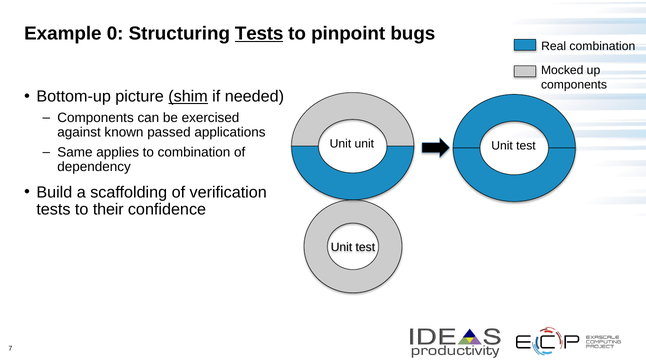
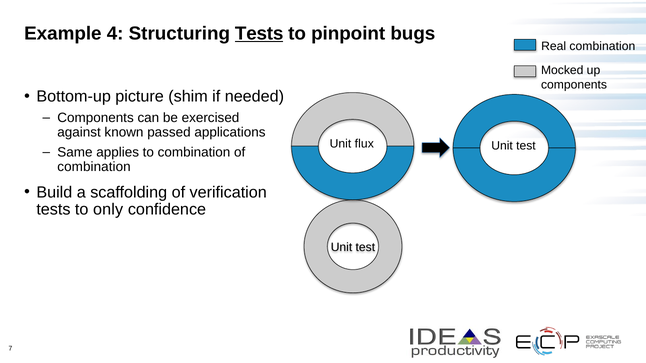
0: 0 -> 4
shim underline: present -> none
Unit unit: unit -> flux
dependency at (94, 167): dependency -> combination
their: their -> only
